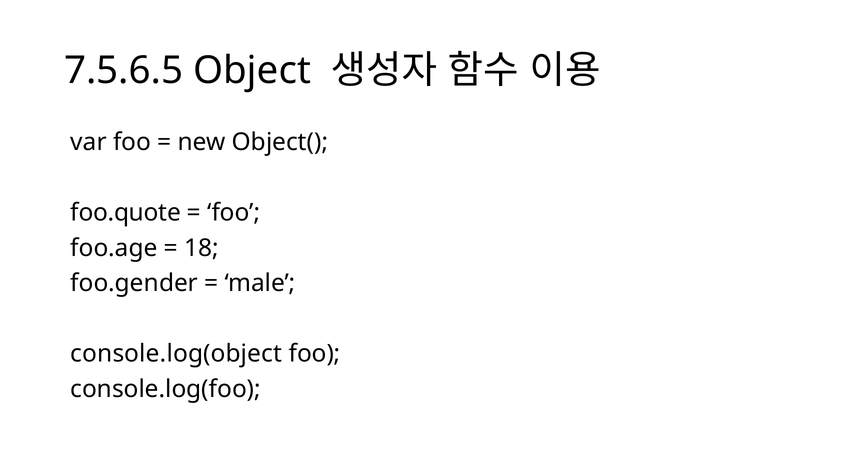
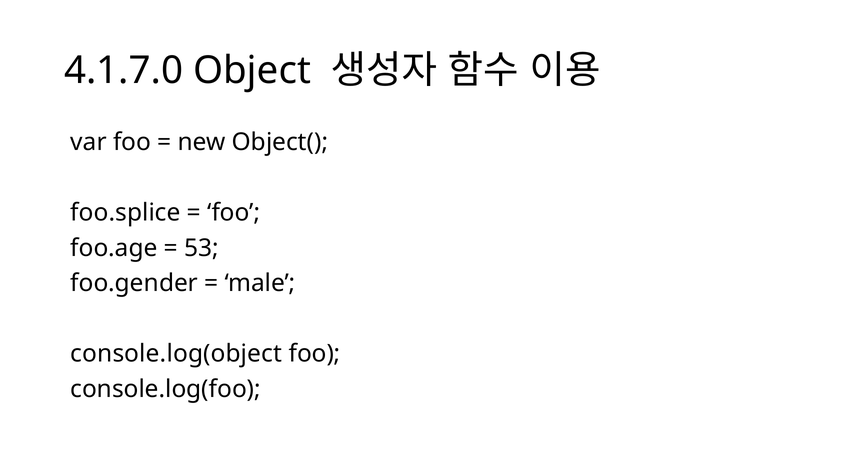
7.5.6.5: 7.5.6.5 -> 4.1.7.0
foo.quote: foo.quote -> foo.splice
18: 18 -> 53
